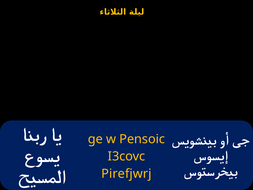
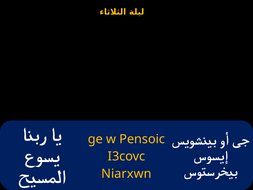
Pirefjwrj: Pirefjwrj -> Niarxwn
